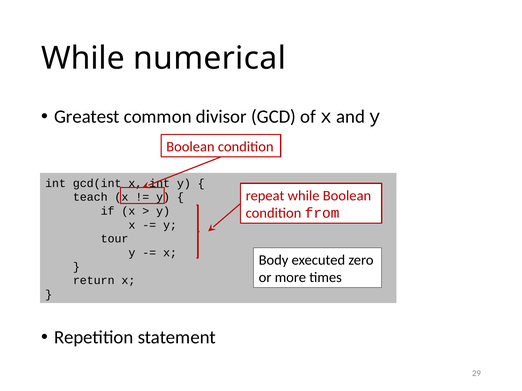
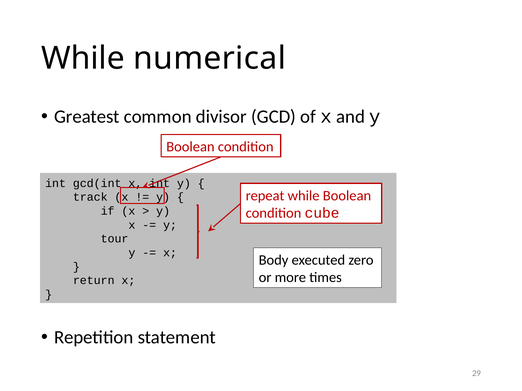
teach: teach -> track
from: from -> cube
